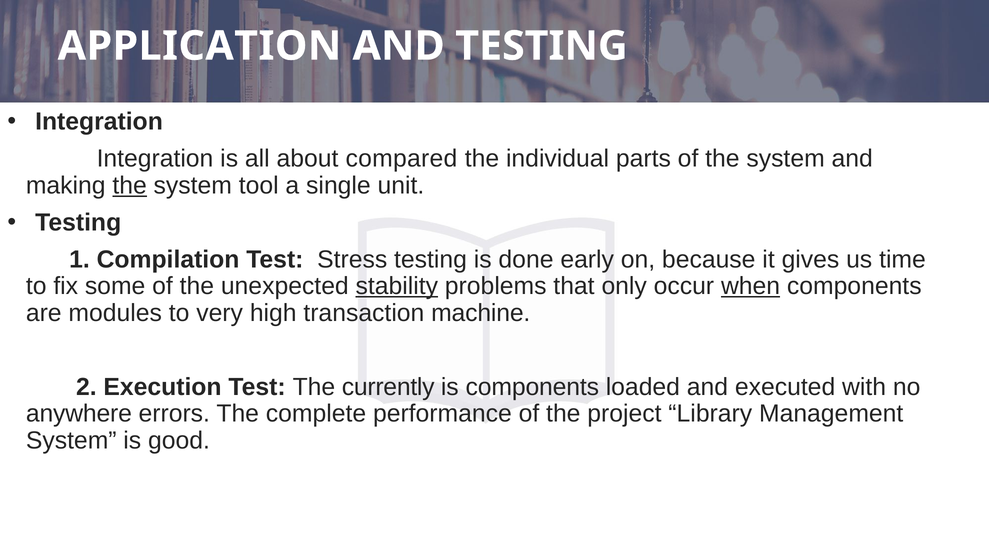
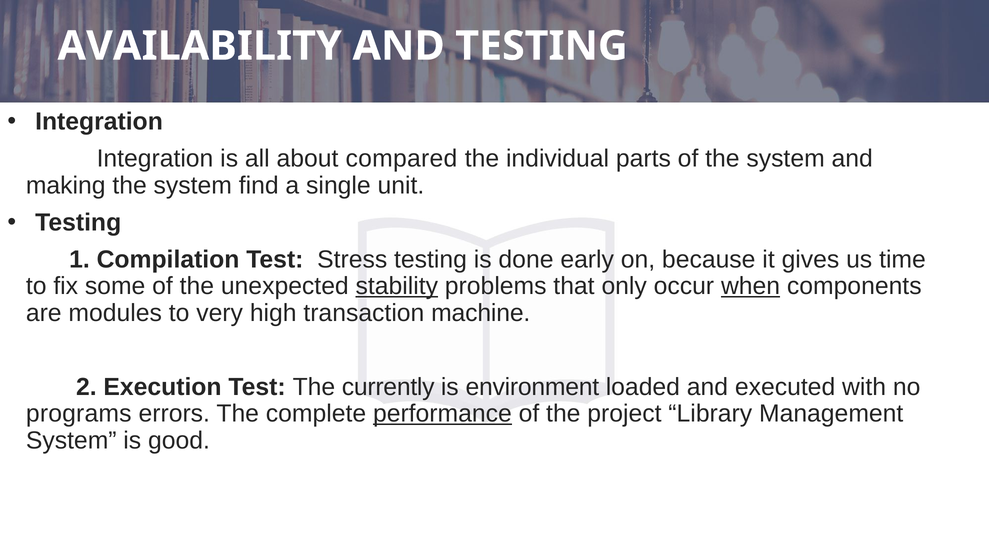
APPLICATION: APPLICATION -> AVAILABILITY
the at (130, 185) underline: present -> none
tool: tool -> find
is components: components -> environment
anywhere: anywhere -> programs
performance underline: none -> present
